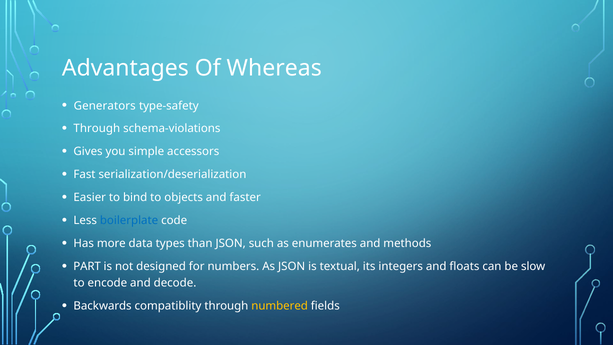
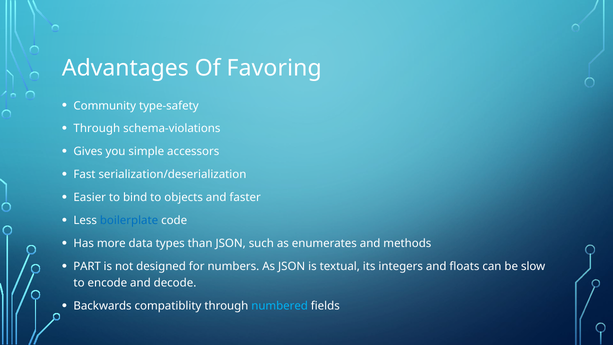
Whereas: Whereas -> Favoring
Generators: Generators -> Community
numbered colour: yellow -> light blue
